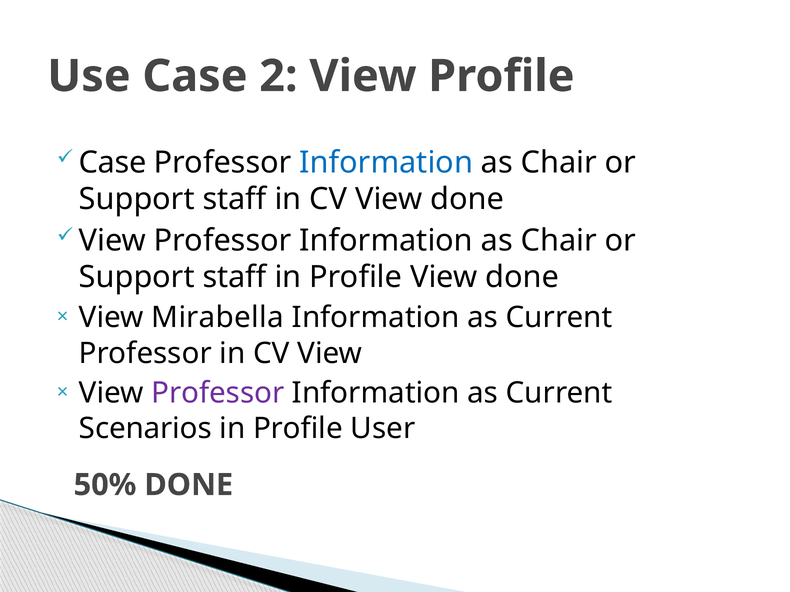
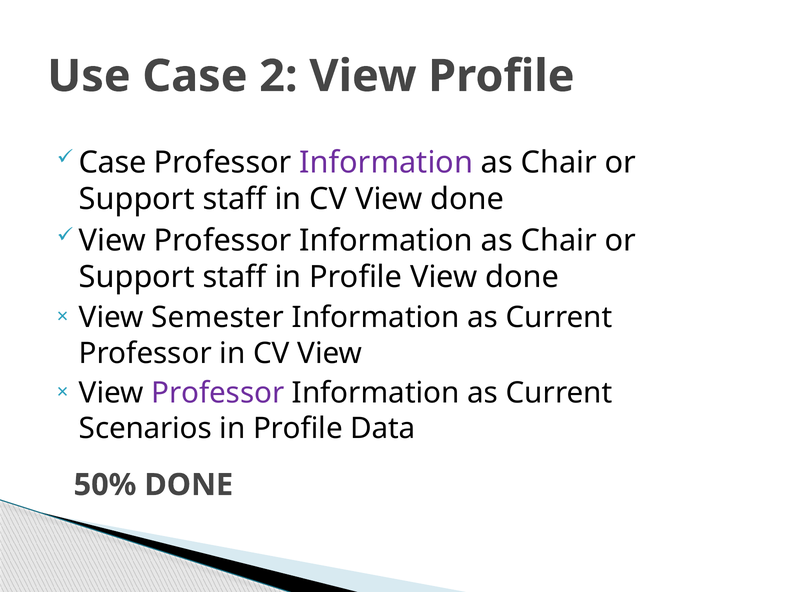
Information at (386, 163) colour: blue -> purple
Mirabella: Mirabella -> Semester
User: User -> Data
